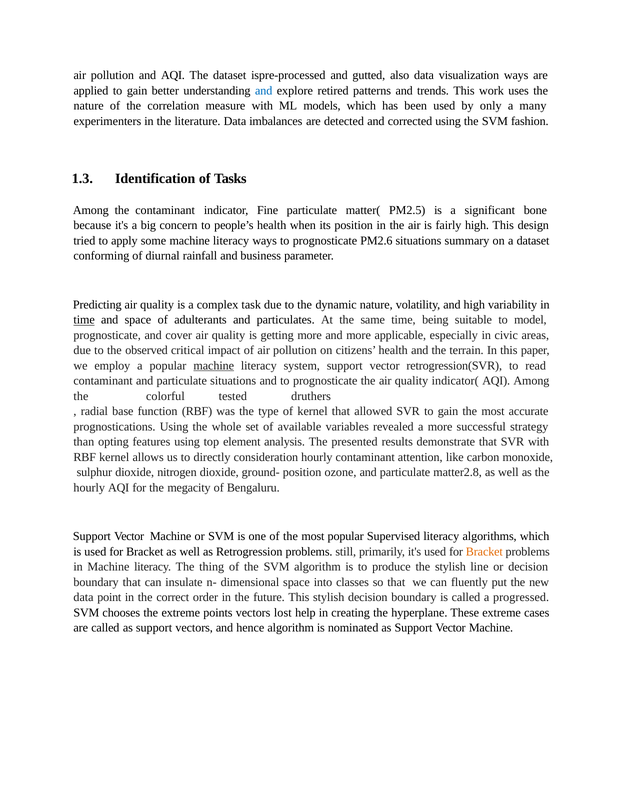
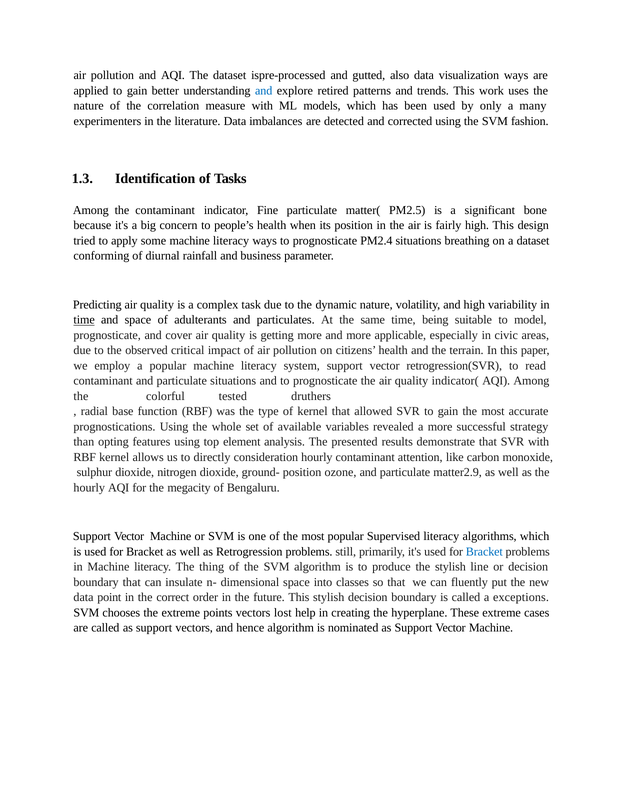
PM2.6: PM2.6 -> PM2.4
summary: summary -> breathing
machine at (214, 365) underline: present -> none
matter2.8: matter2.8 -> matter2.9
Bracket at (484, 551) colour: orange -> blue
progressed: progressed -> exceptions
